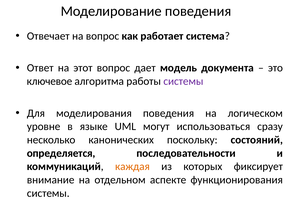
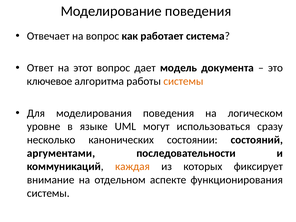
системы at (183, 81) colour: purple -> orange
поскольку: поскольку -> состоянии
определяется: определяется -> аргументами
